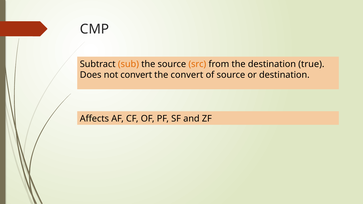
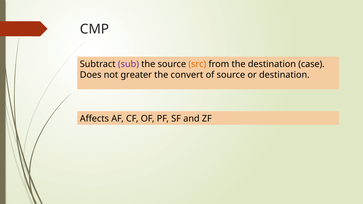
sub colour: orange -> purple
true: true -> case
not convert: convert -> greater
